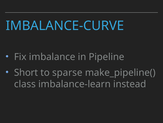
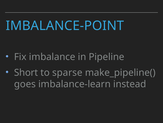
IMBALANCE-CURVE: IMBALANCE-CURVE -> IMBALANCE-POINT
class: class -> goes
